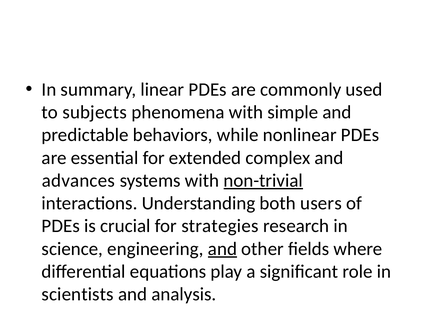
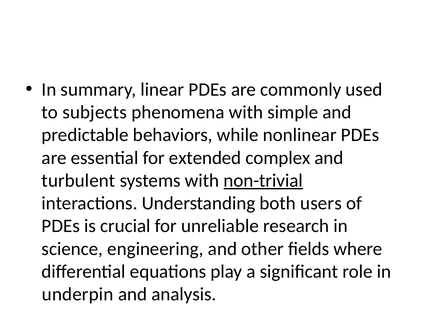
advances: advances -> turbulent
strategies: strategies -> unreliable
and at (222, 249) underline: present -> none
scientists: scientists -> underpin
